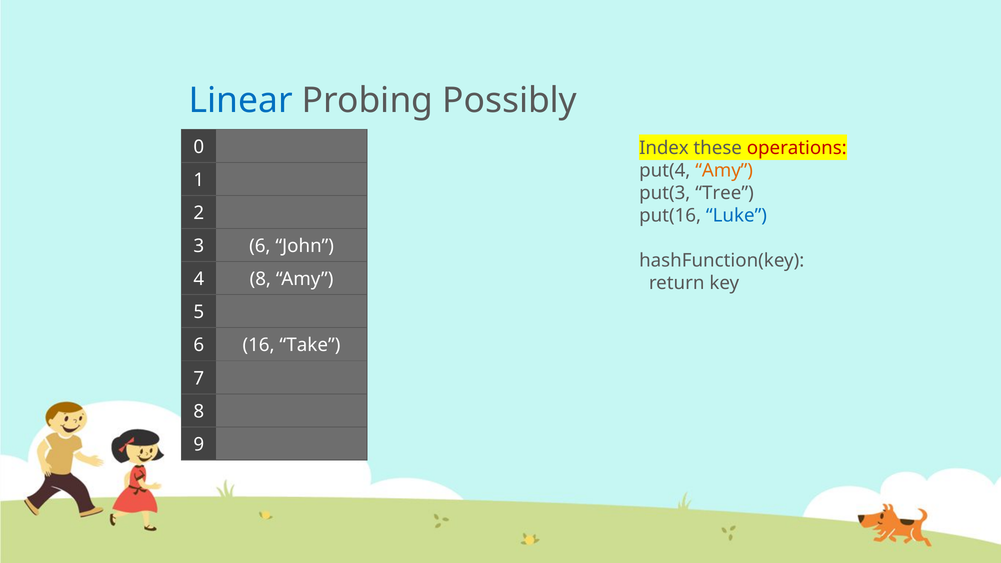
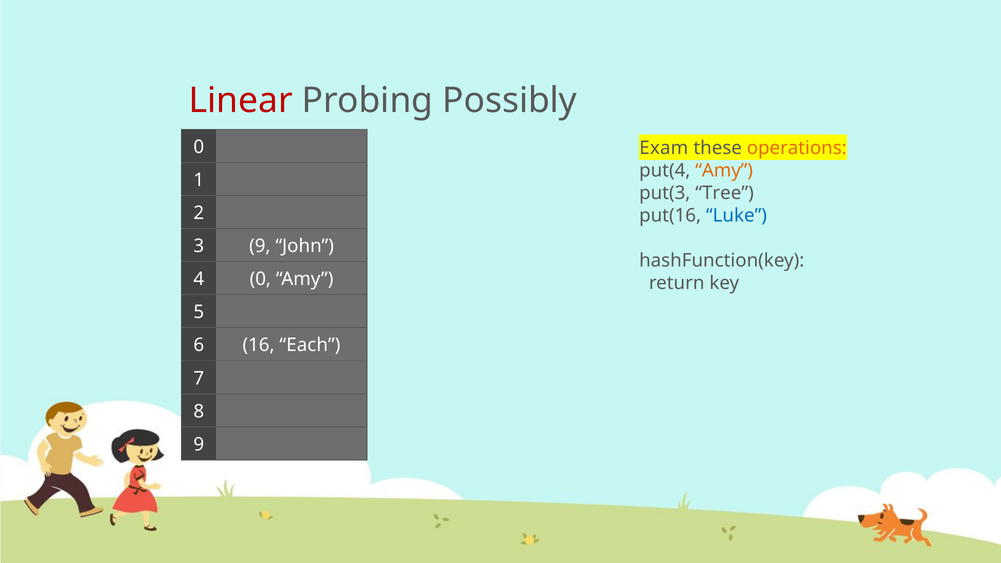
Linear colour: blue -> red
Index: Index -> Exam
operations colour: red -> orange
3 6: 6 -> 9
4 8: 8 -> 0
Take: Take -> Each
